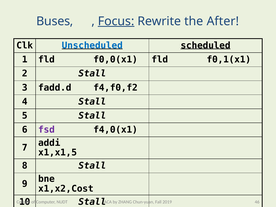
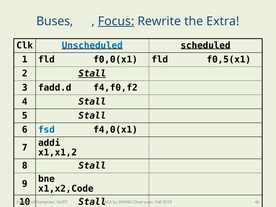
After: After -> Extra
f0,1(x1: f0,1(x1 -> f0,5(x1
Stall at (92, 74) underline: none -> present
fsd colour: purple -> blue
x1,x1,5: x1,x1,5 -> x1,x1,2
x1,x2,Cost: x1,x2,Cost -> x1,x2,Code
